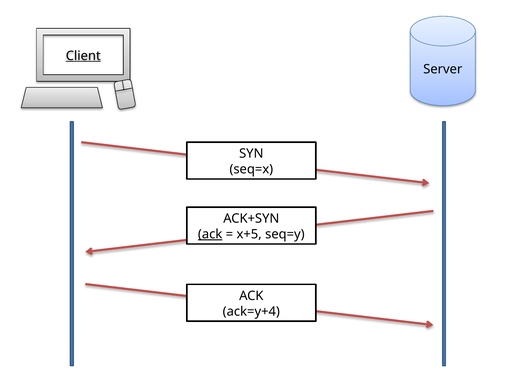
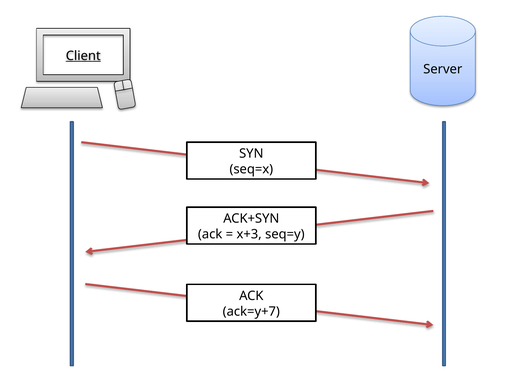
ack at (210, 234) underline: present -> none
x+5: x+5 -> x+3
ack=y+4: ack=y+4 -> ack=y+7
